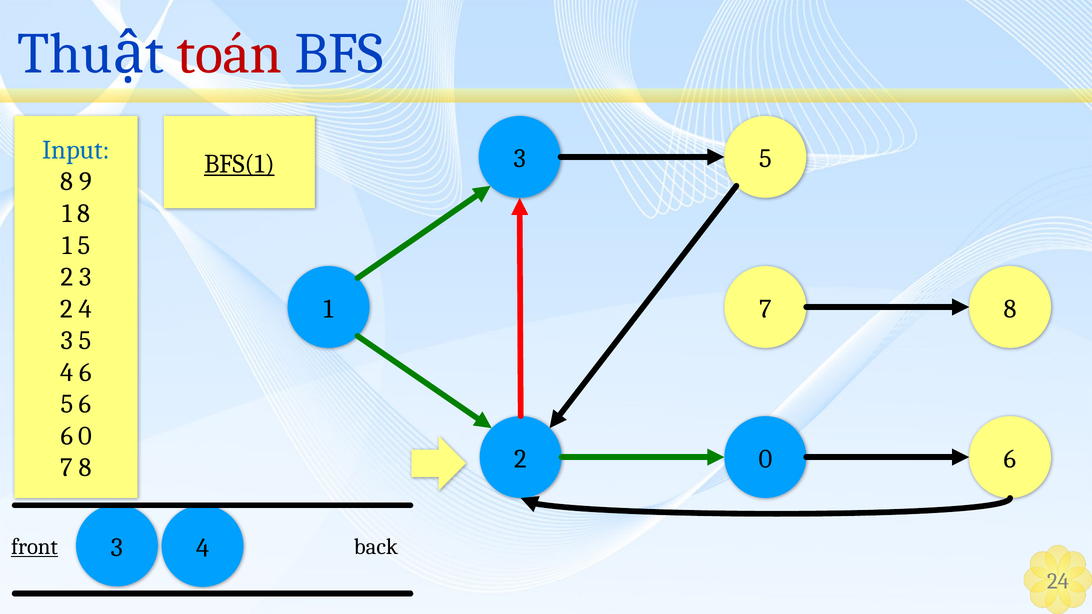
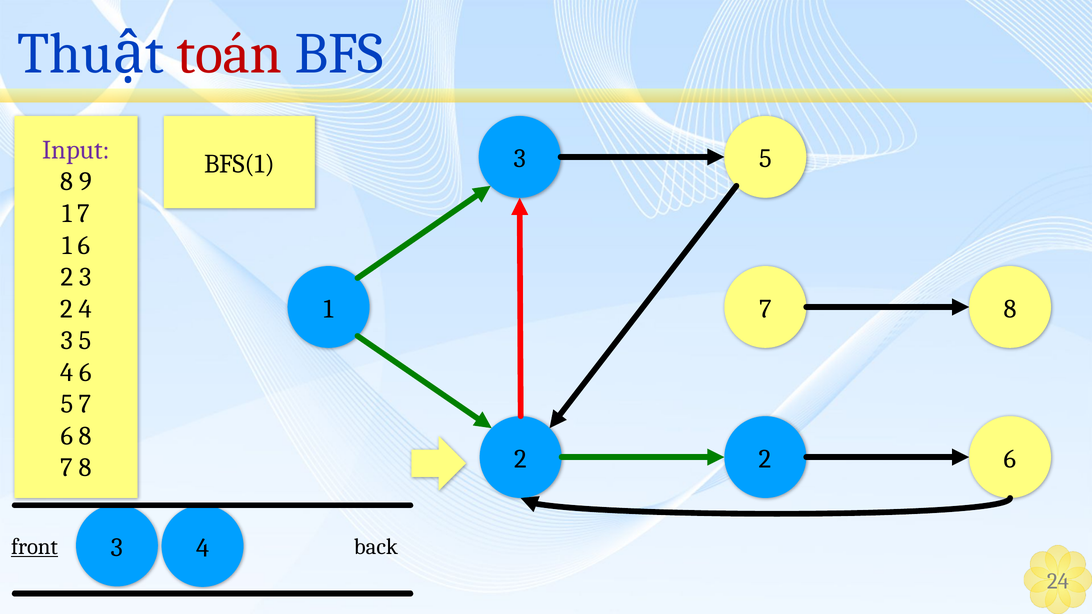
Input colour: blue -> purple
BFS(1 underline: present -> none
1 8: 8 -> 7
1 5: 5 -> 6
5 6: 6 -> 7
6 0: 0 -> 8
2 0: 0 -> 2
